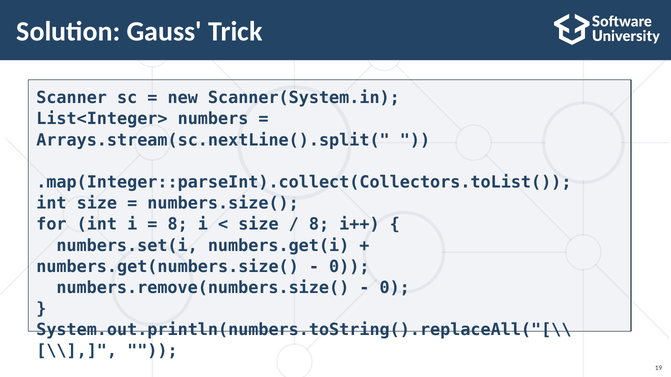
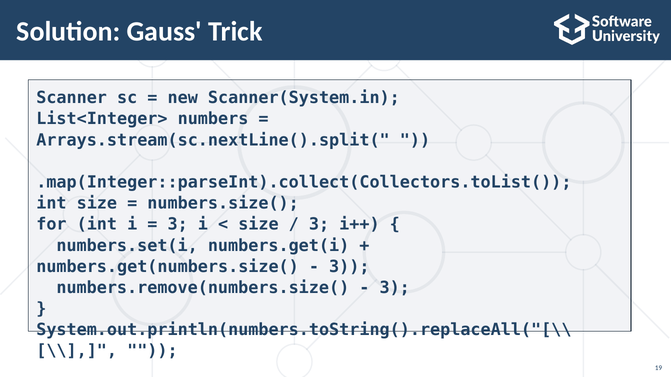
8 at (178, 225): 8 -> 3
8 at (319, 225): 8 -> 3
0 at (349, 267): 0 -> 3
0 at (395, 288): 0 -> 3
